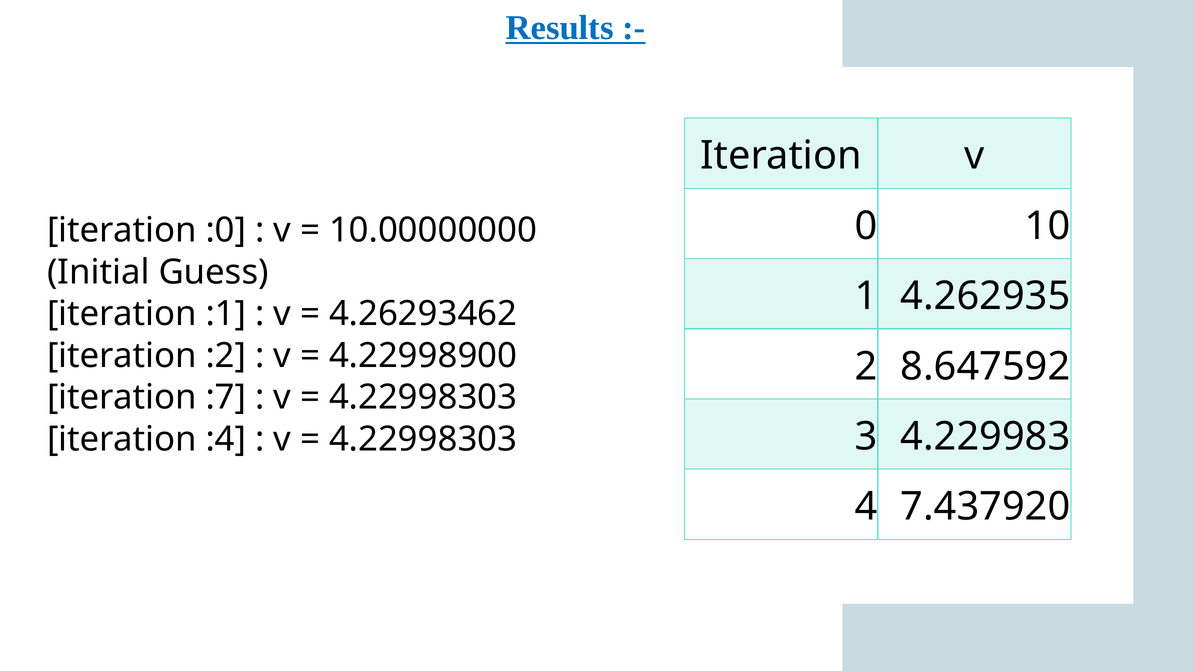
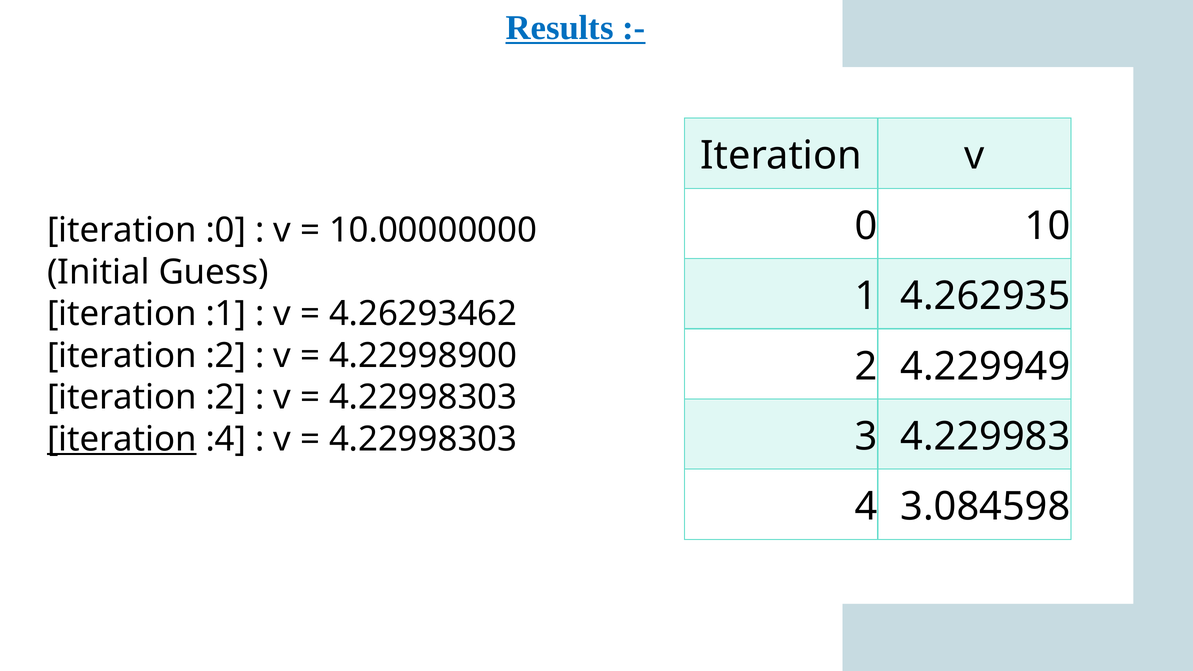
8.647592: 8.647592 -> 4.229949
:7 at (226, 397): :7 -> :2
iteration at (122, 439) underline: none -> present
7.437920: 7.437920 -> 3.084598
